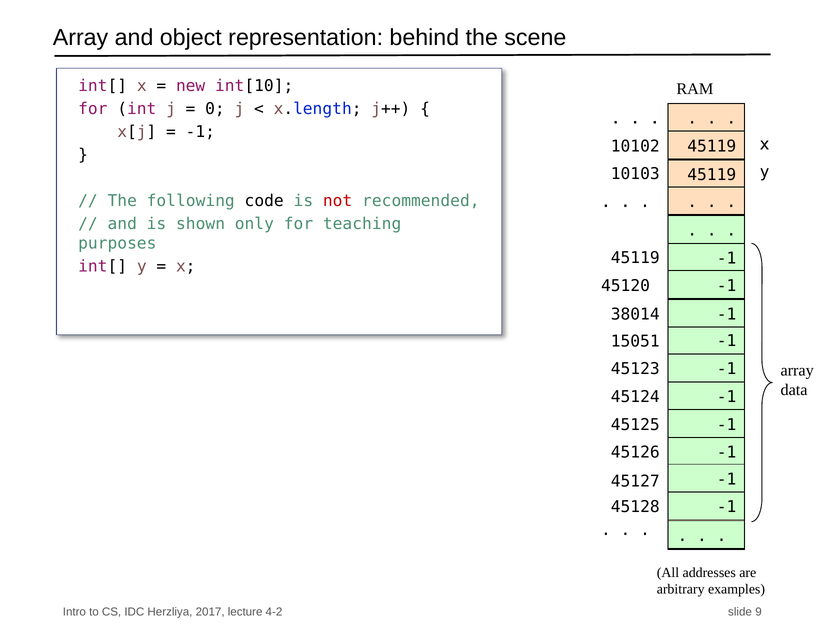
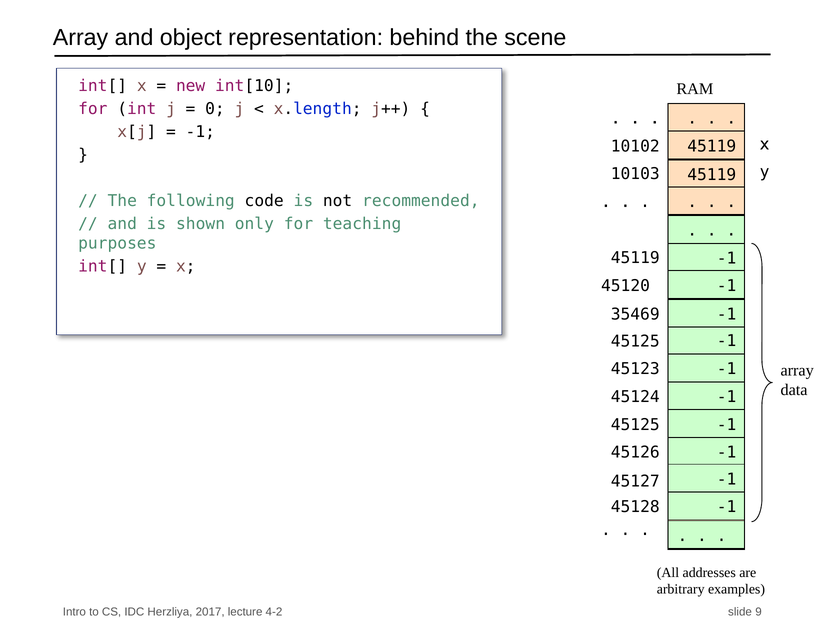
not colour: red -> black
38014: 38014 -> 35469
15051 at (635, 341): 15051 -> 45125
